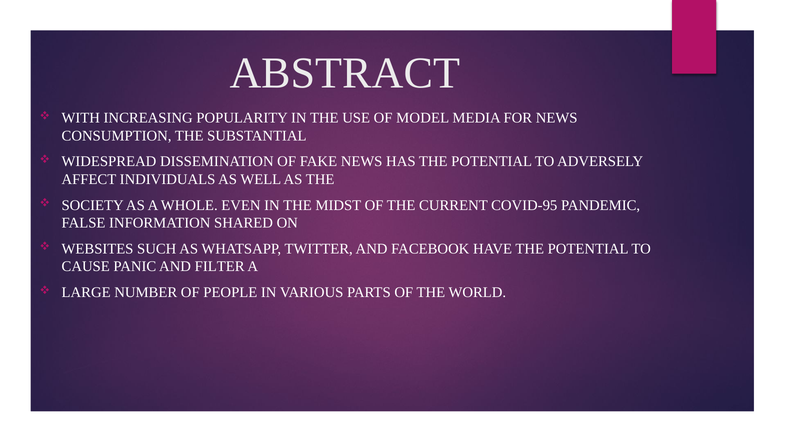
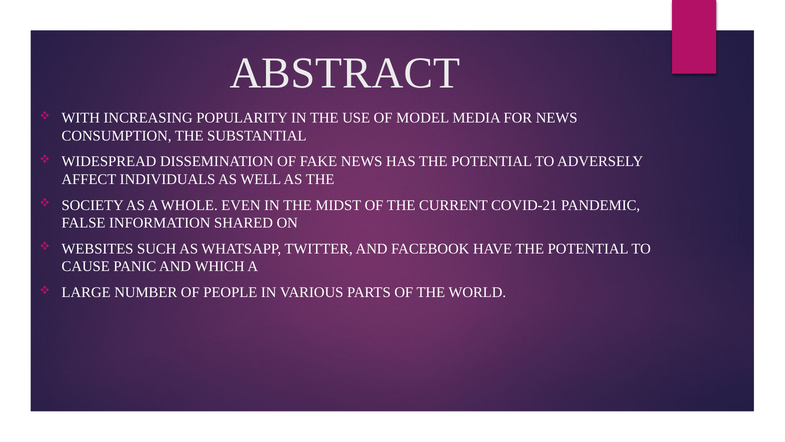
COVID-95: COVID-95 -> COVID-21
FILTER: FILTER -> WHICH
